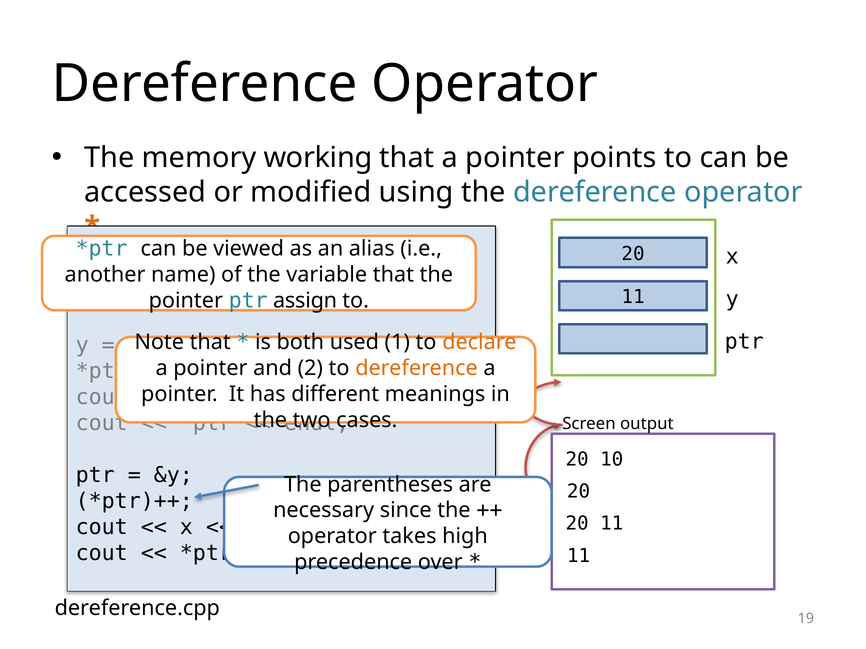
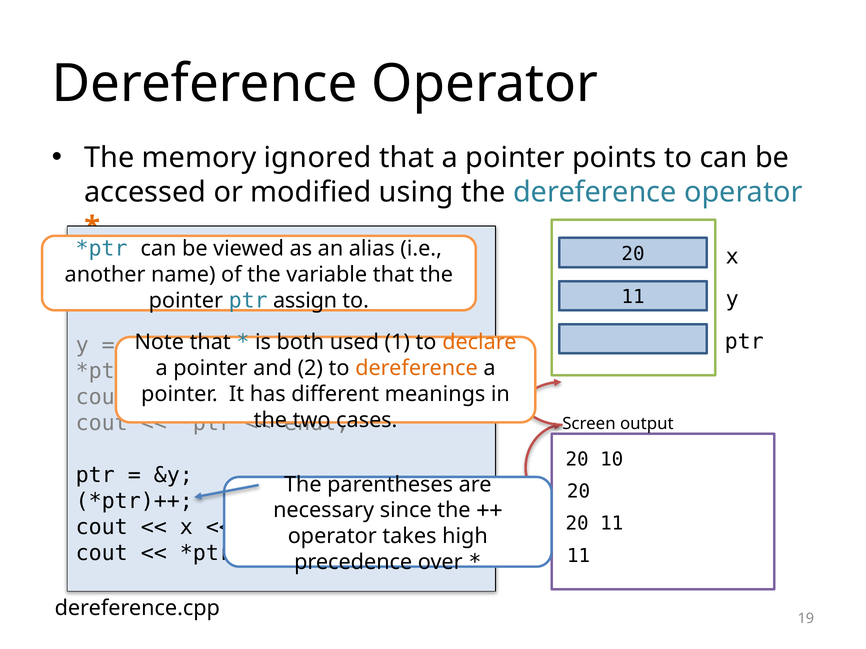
working: working -> ignored
